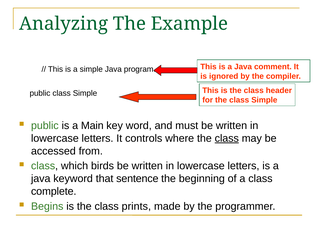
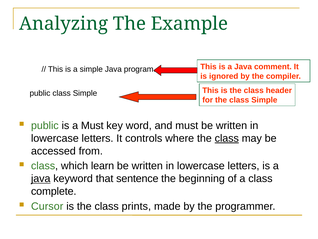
a Main: Main -> Must
birds: birds -> learn
java at (41, 178) underline: none -> present
Begins: Begins -> Cursor
